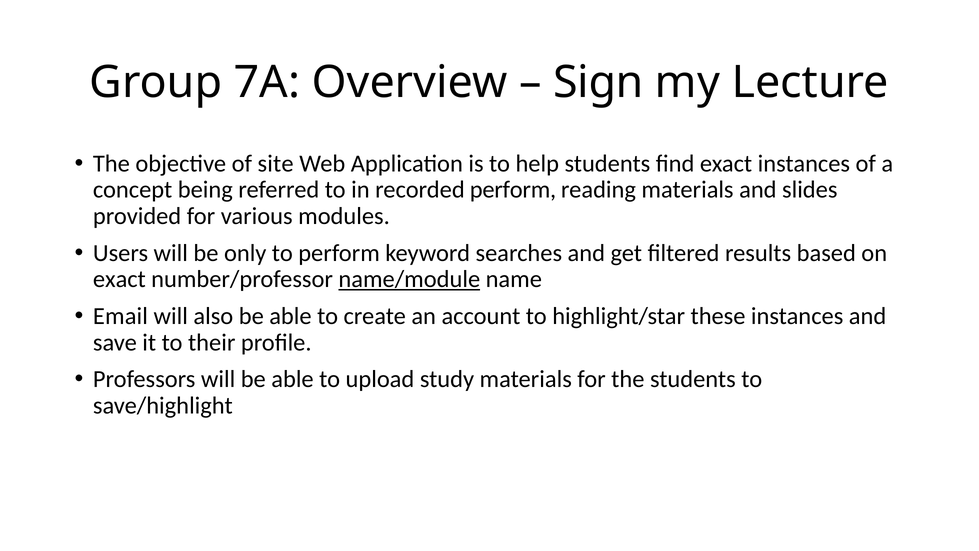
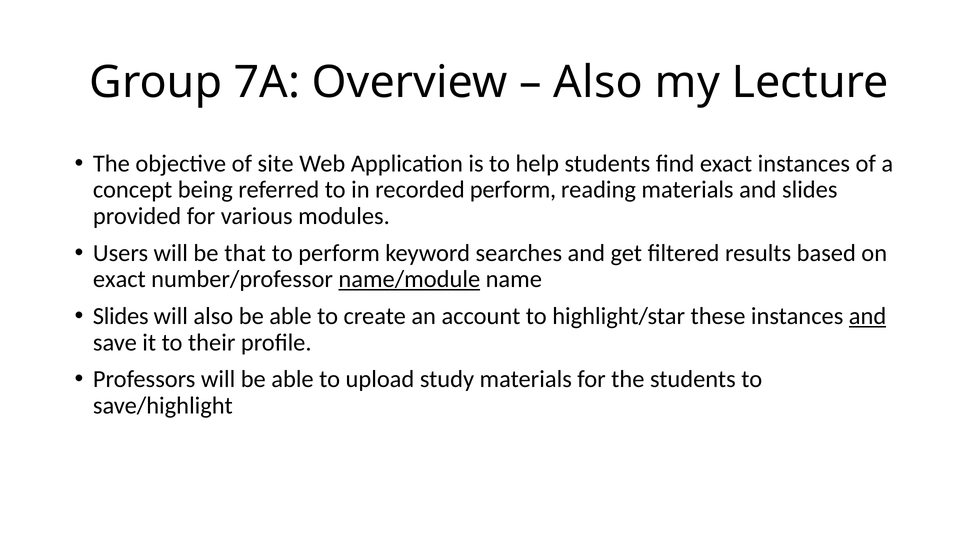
Sign at (598, 82): Sign -> Also
only: only -> that
Email at (120, 316): Email -> Slides
and at (868, 316) underline: none -> present
